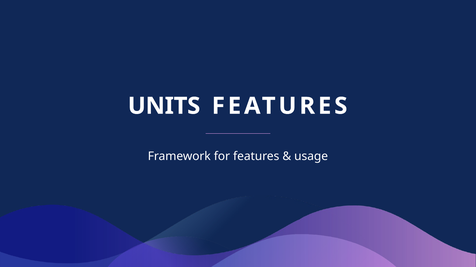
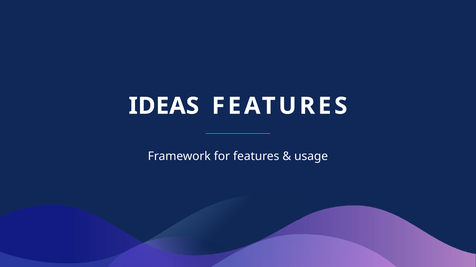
UNITS: UNITS -> IDEAS
